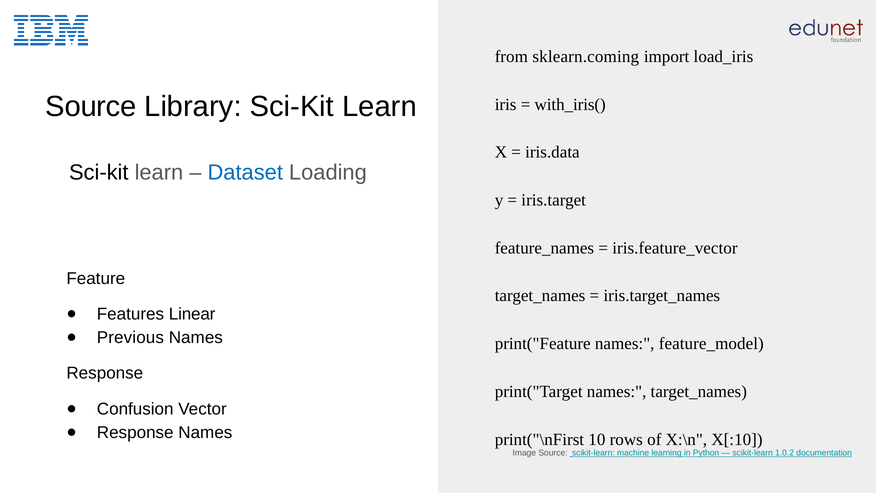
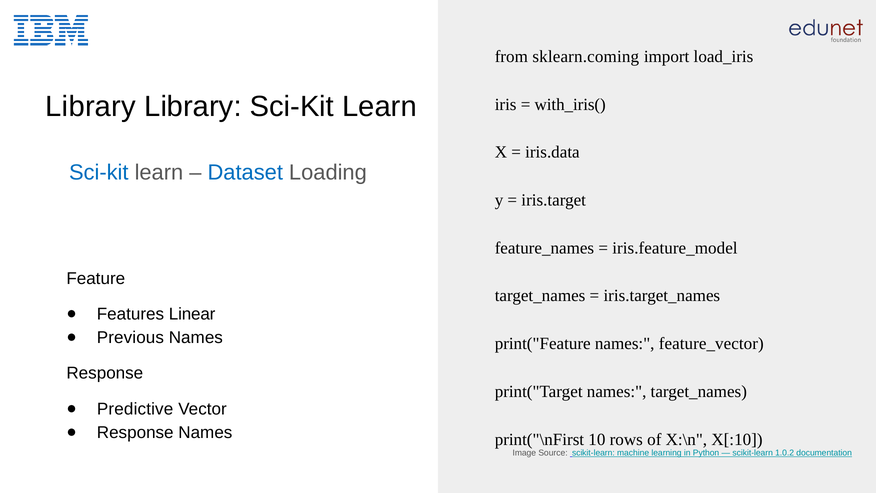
Source at (91, 106): Source -> Library
Sci-kit at (99, 172) colour: black -> blue
iris.feature_vector: iris.feature_vector -> iris.feature_model
feature_model: feature_model -> feature_vector
Confusion: Confusion -> Predictive
